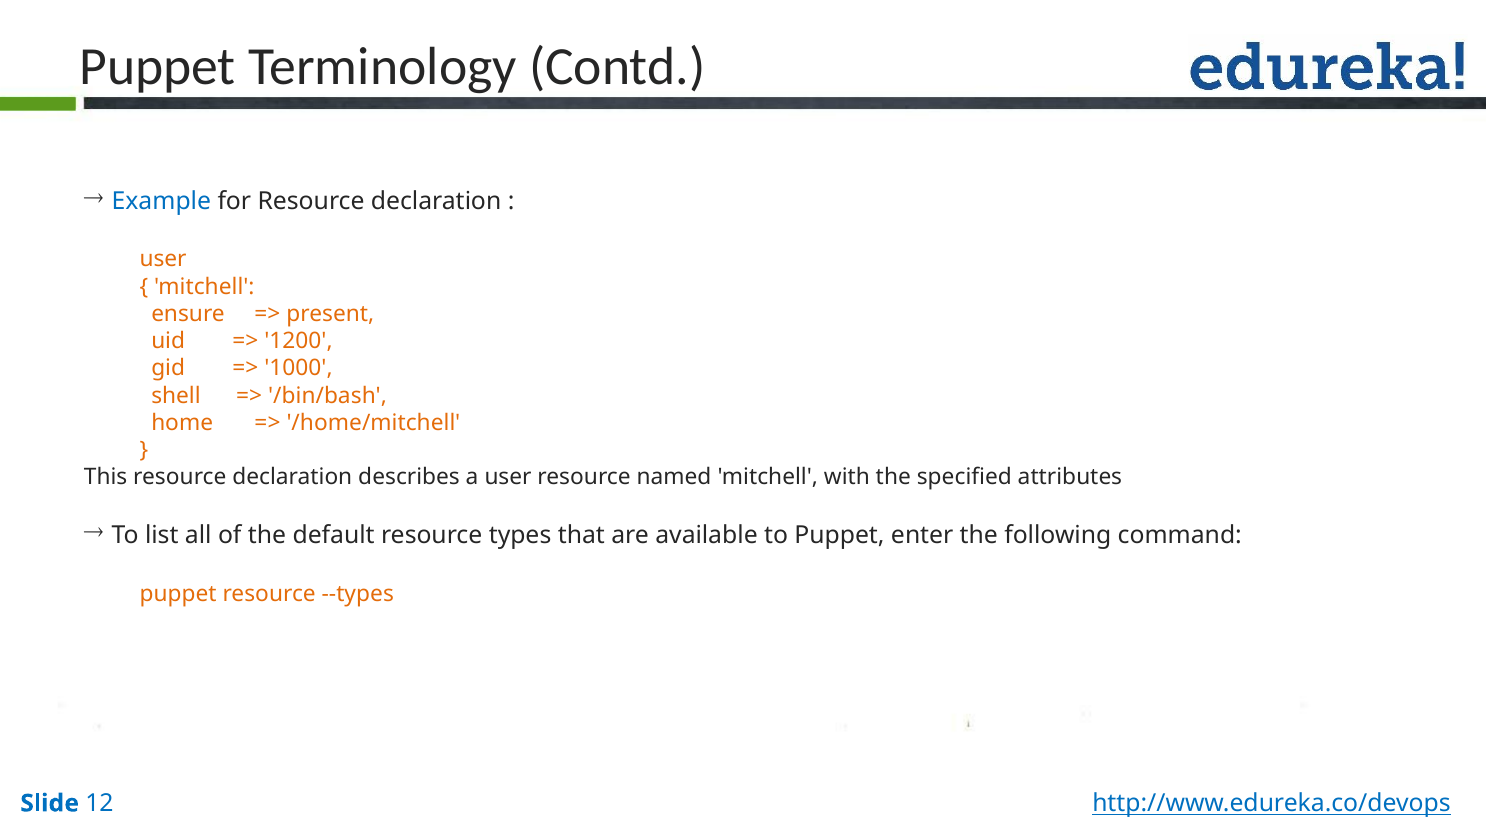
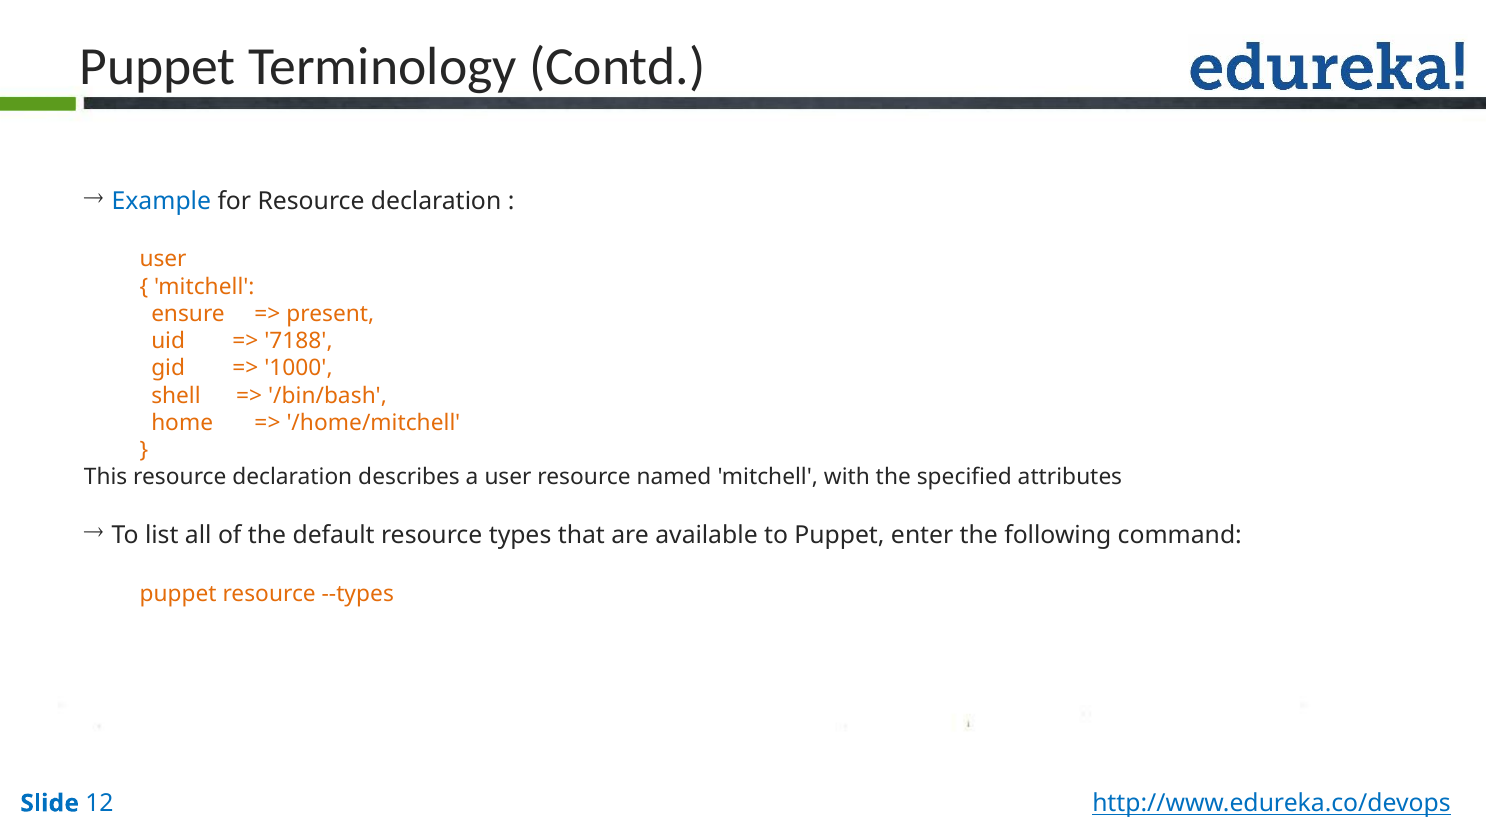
1200: 1200 -> 7188
